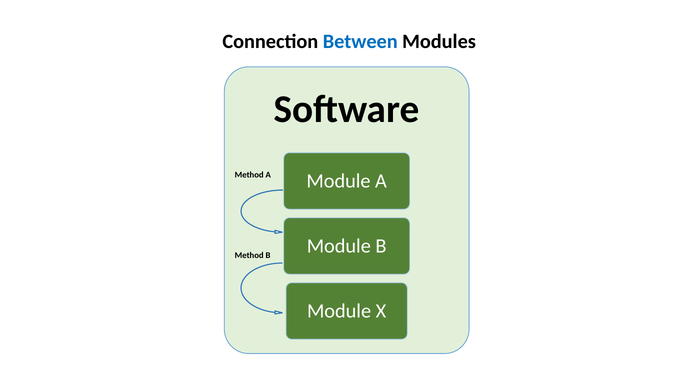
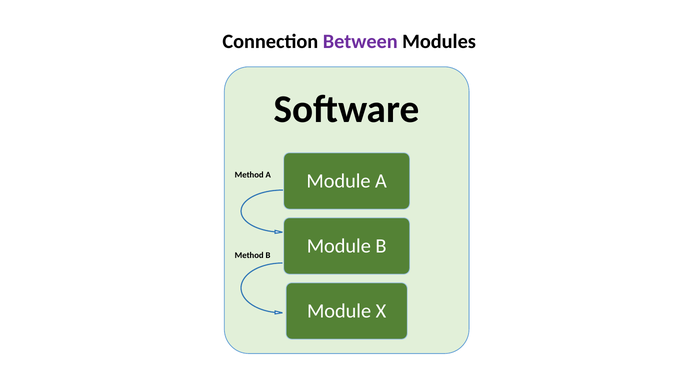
Between colour: blue -> purple
